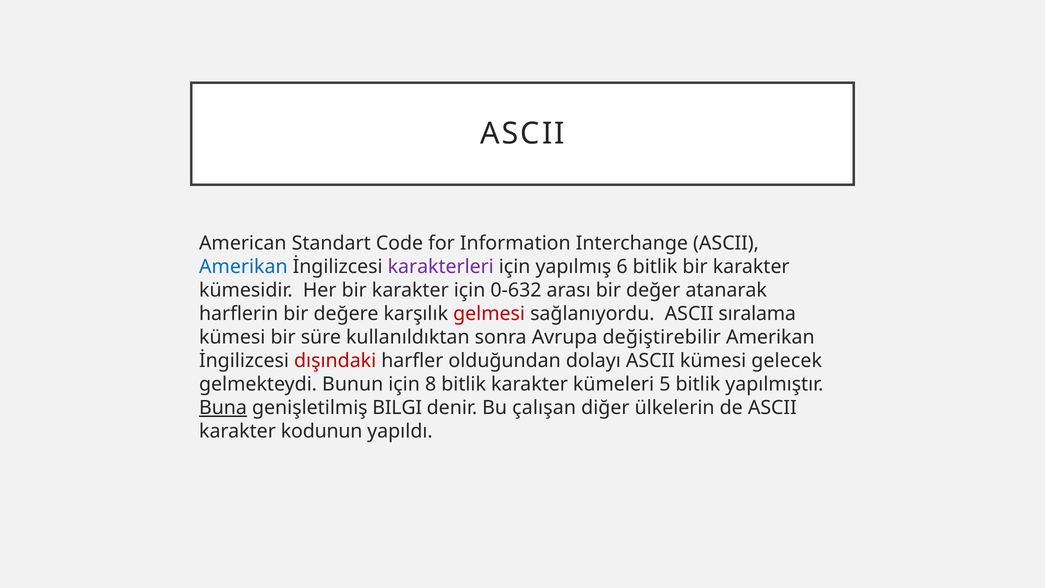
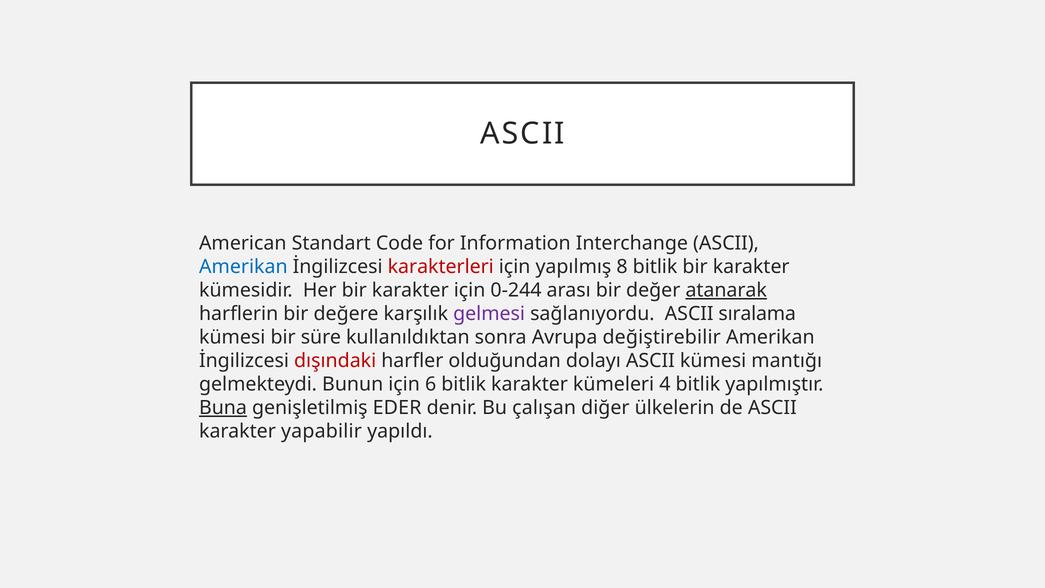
karakterleri colour: purple -> red
6: 6 -> 8
0-632: 0-632 -> 0-244
atanarak underline: none -> present
gelmesi colour: red -> purple
gelecek: gelecek -> mantığı
8: 8 -> 6
5: 5 -> 4
BILGI: BILGI -> EDER
kodunun: kodunun -> yapabilir
